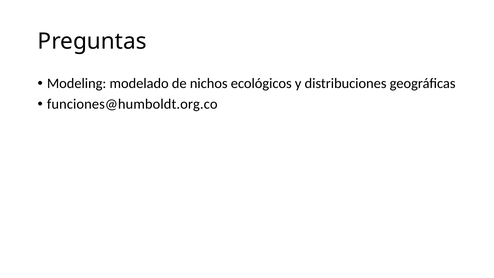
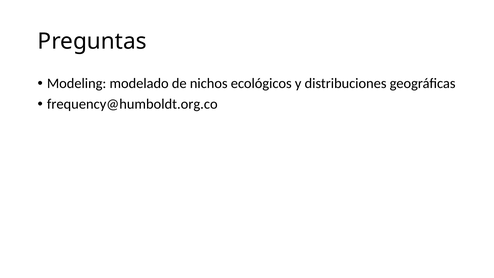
funciones@humboldt.org.co: funciones@humboldt.org.co -> frequency@humboldt.org.co
